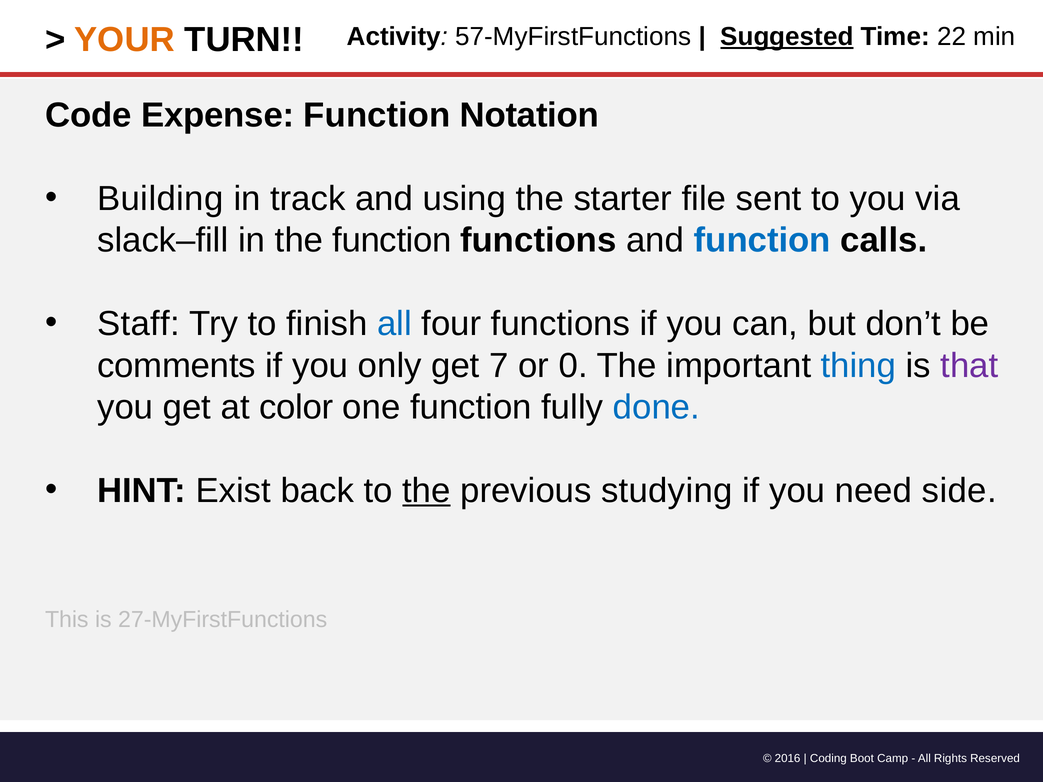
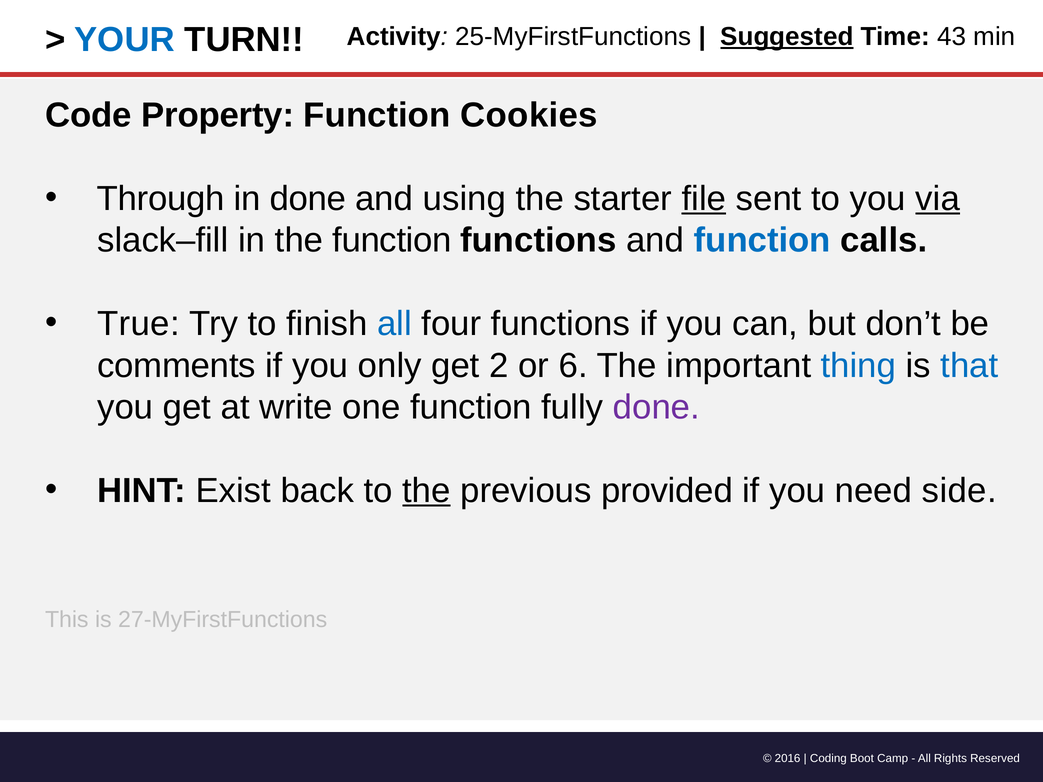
YOUR colour: orange -> blue
57-MyFirstFunctions: 57-MyFirstFunctions -> 25-MyFirstFunctions
22: 22 -> 43
Expense: Expense -> Property
Notation: Notation -> Cookies
Building: Building -> Through
in track: track -> done
file underline: none -> present
via underline: none -> present
Staff: Staff -> True
7: 7 -> 2
0: 0 -> 6
that colour: purple -> blue
color: color -> write
done at (656, 407) colour: blue -> purple
studying: studying -> provided
